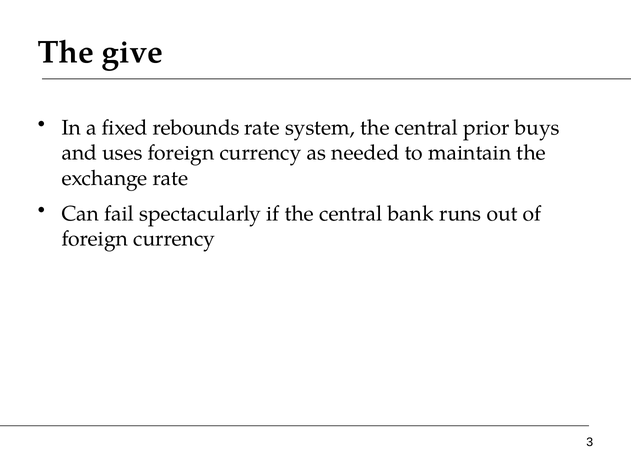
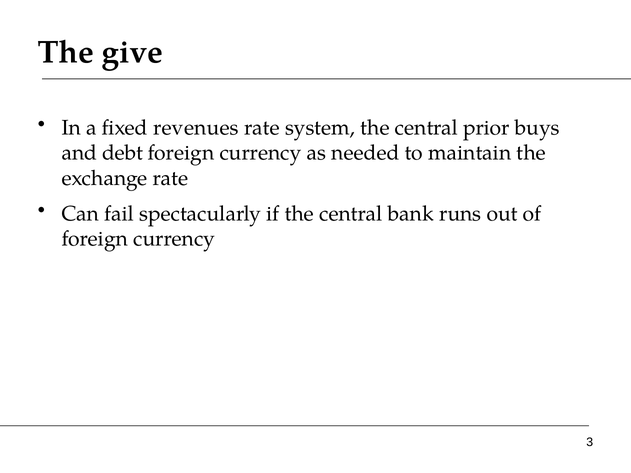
rebounds: rebounds -> revenues
uses: uses -> debt
